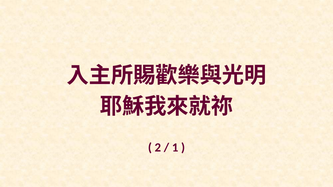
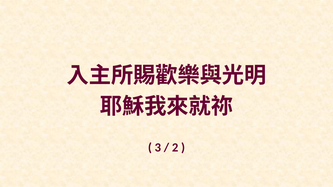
2: 2 -> 3
1: 1 -> 2
